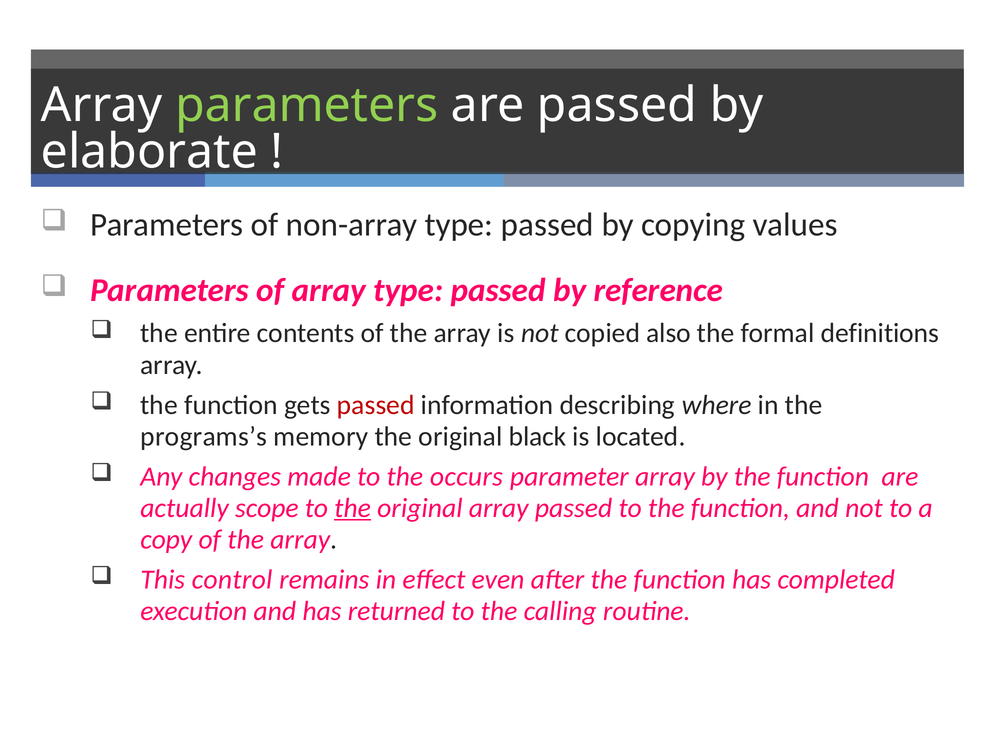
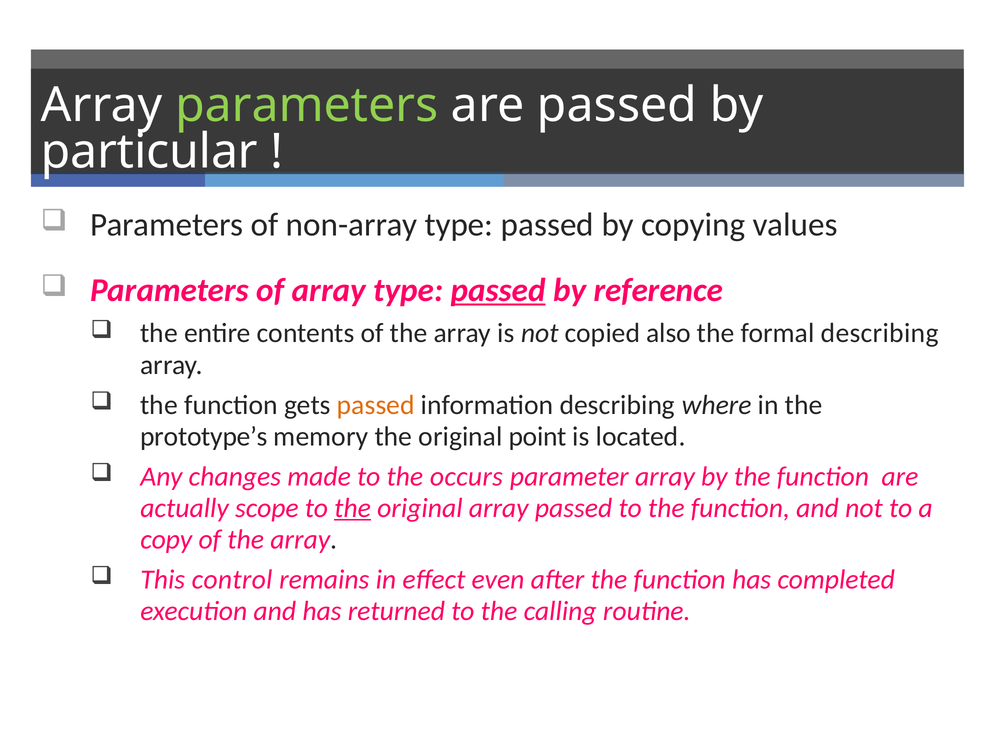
elaborate: elaborate -> particular
passed at (498, 290) underline: none -> present
formal definitions: definitions -> describing
passed at (376, 404) colour: red -> orange
programs’s: programs’s -> prototype’s
black: black -> point
